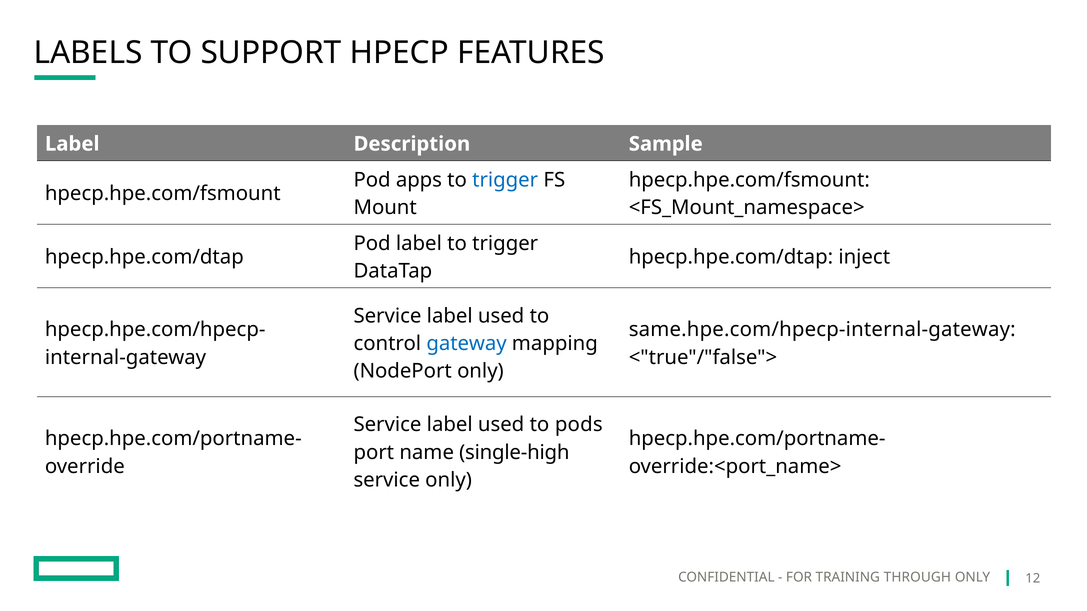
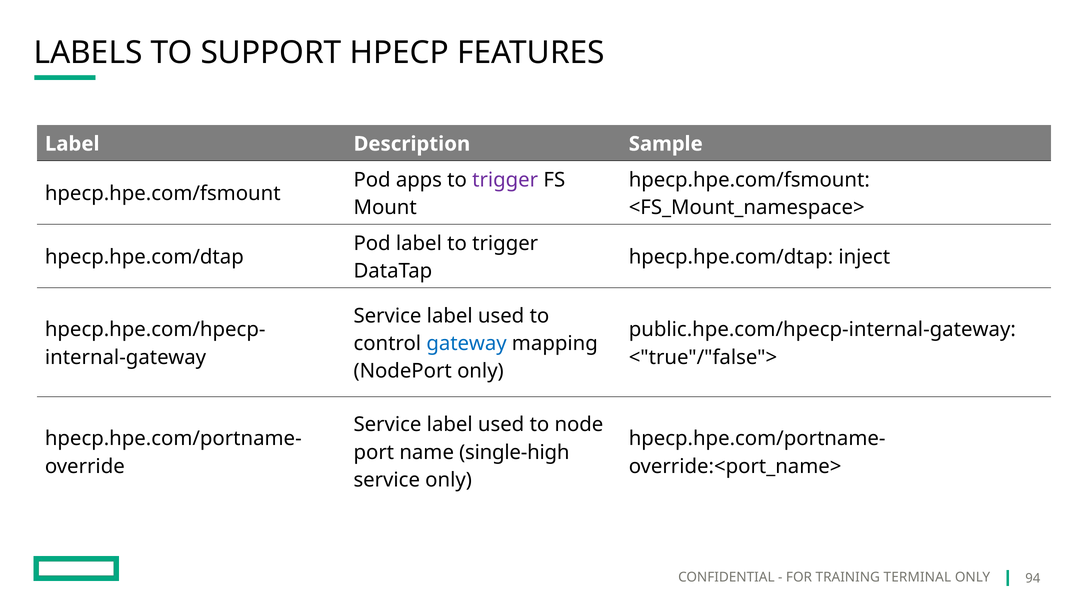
trigger at (505, 180) colour: blue -> purple
same.hpe.com/hpecp-internal-gateway: same.hpe.com/hpecp-internal-gateway -> public.hpe.com/hpecp-internal-gateway
pods: pods -> node
THROUGH: THROUGH -> TERMINAL
12: 12 -> 94
